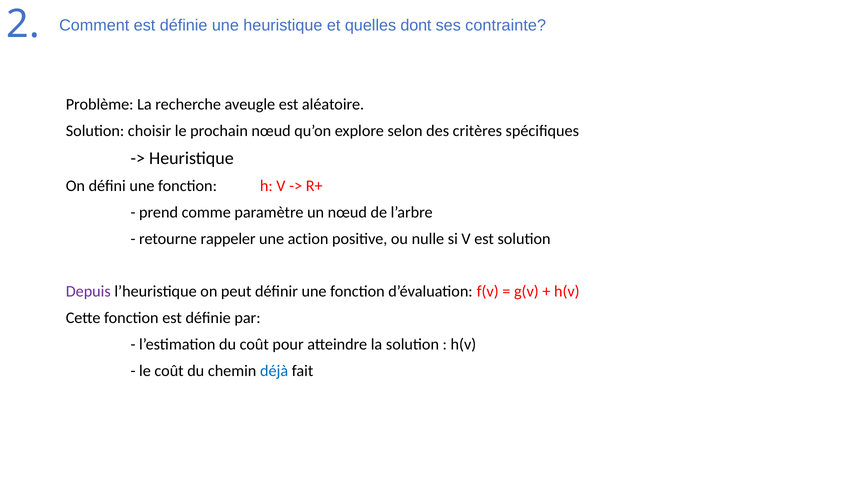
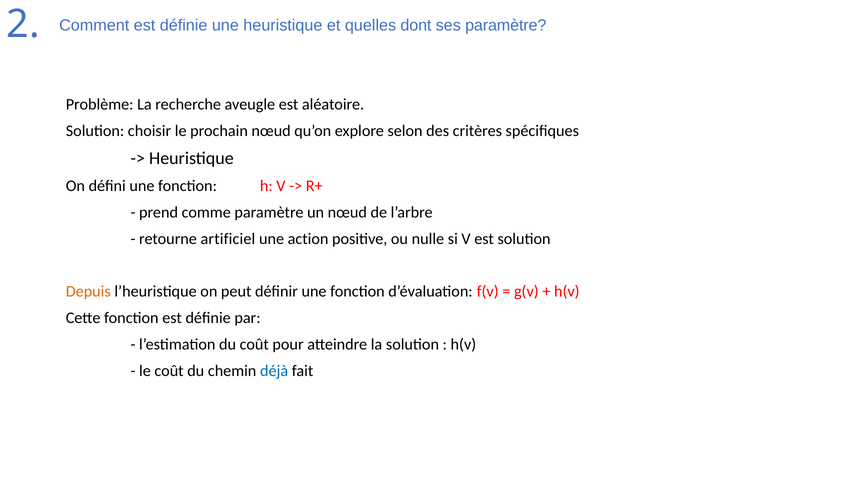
ses contrainte: contrainte -> paramètre
rappeler: rappeler -> artificiel
Depuis colour: purple -> orange
